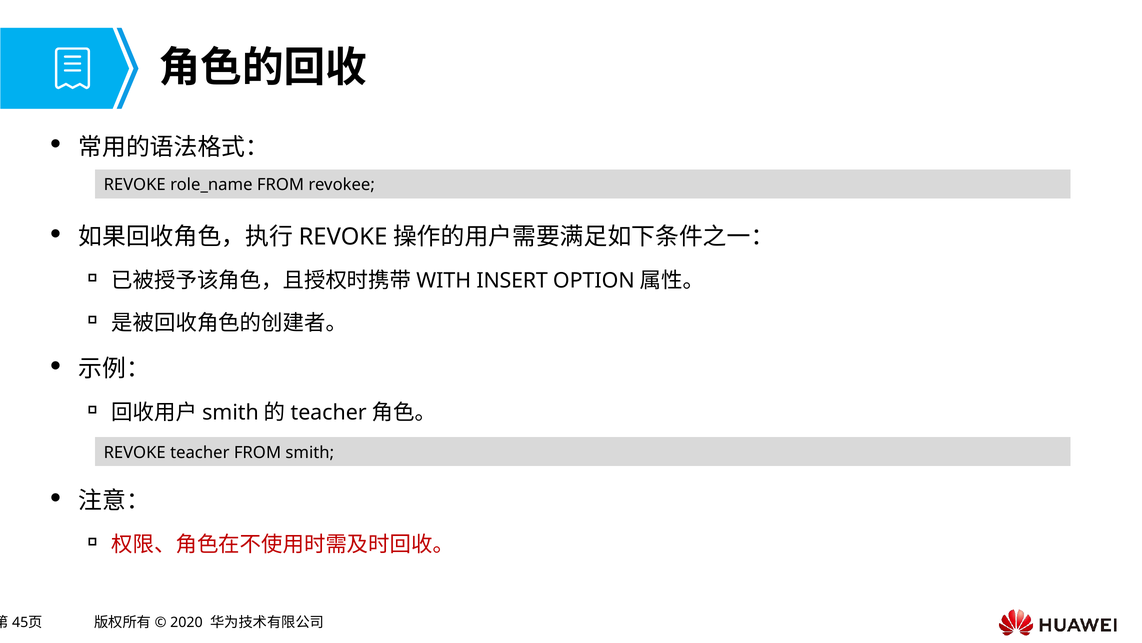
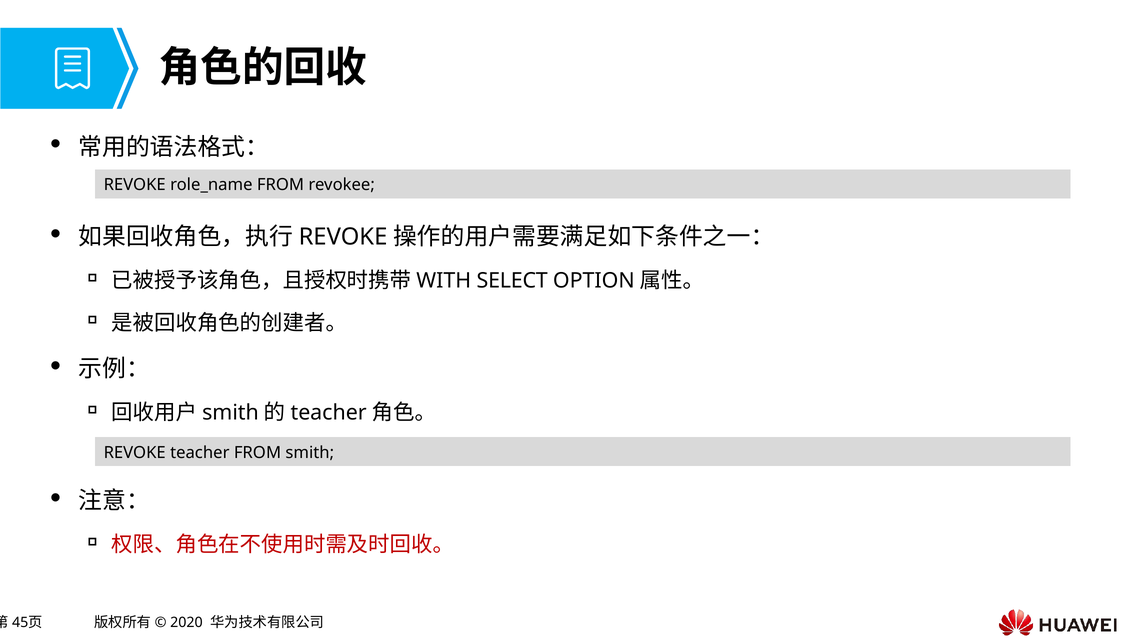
INSERT: INSERT -> SELECT
